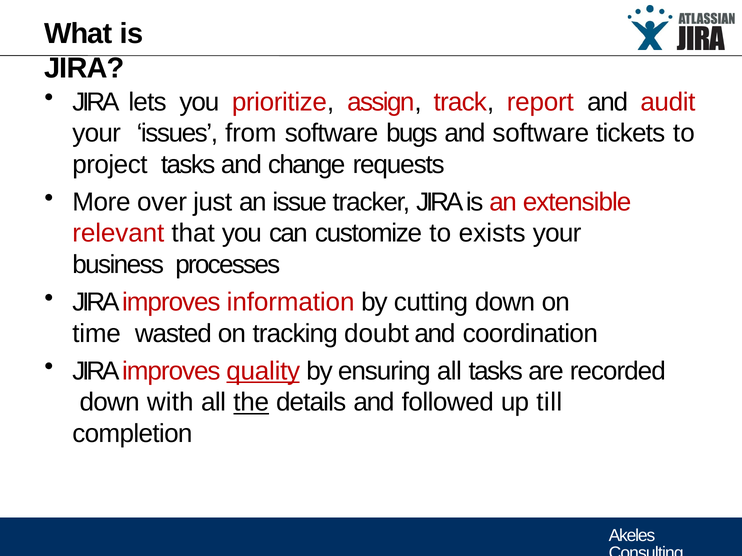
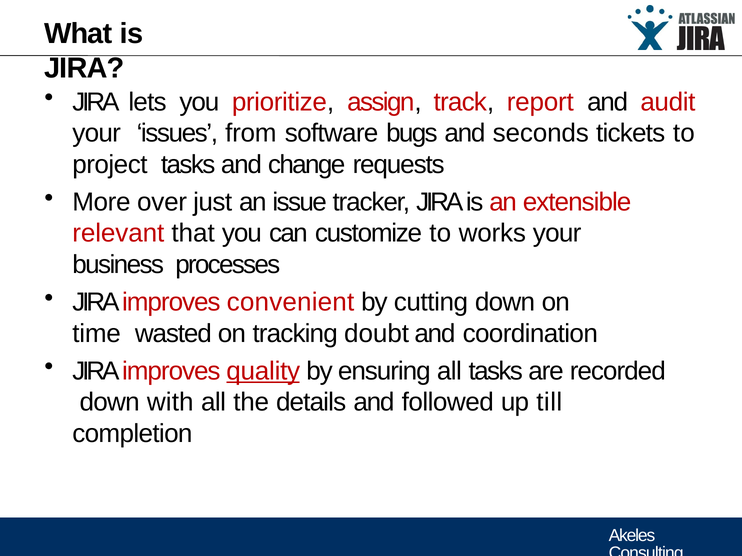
and software: software -> seconds
exists: exists -> works
information: information -> convenient
the underline: present -> none
